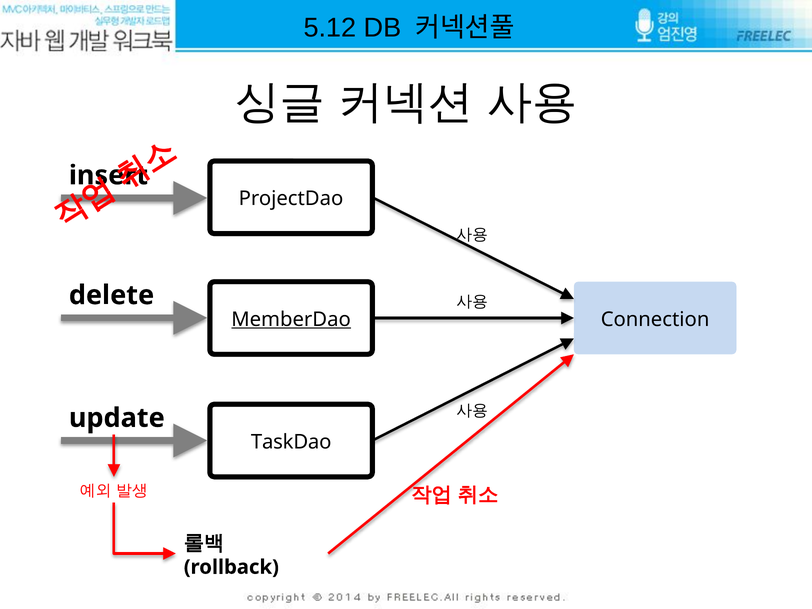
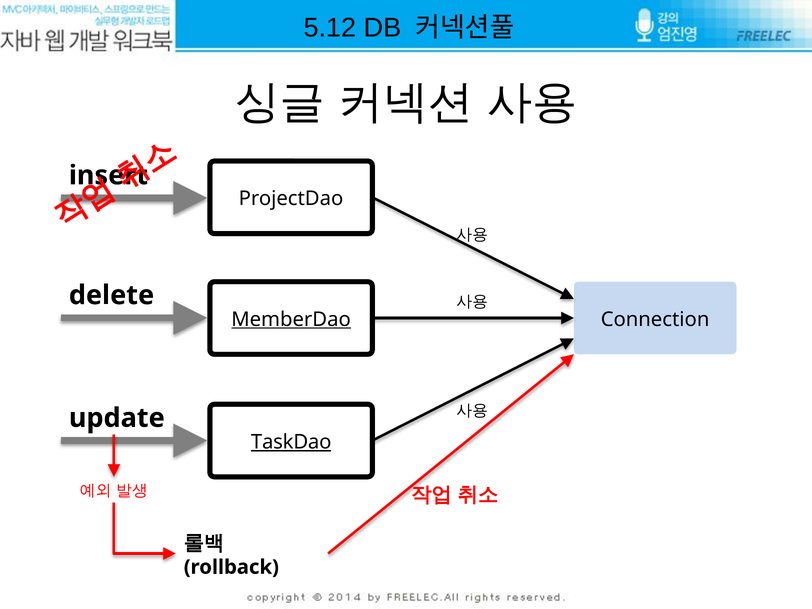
TaskDao underline: none -> present
